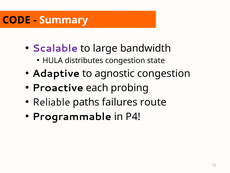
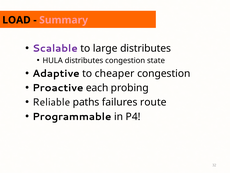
CODE: CODE -> LOAD
Summary colour: white -> pink
large bandwidth: bandwidth -> distributes
agnostic: agnostic -> cheaper
